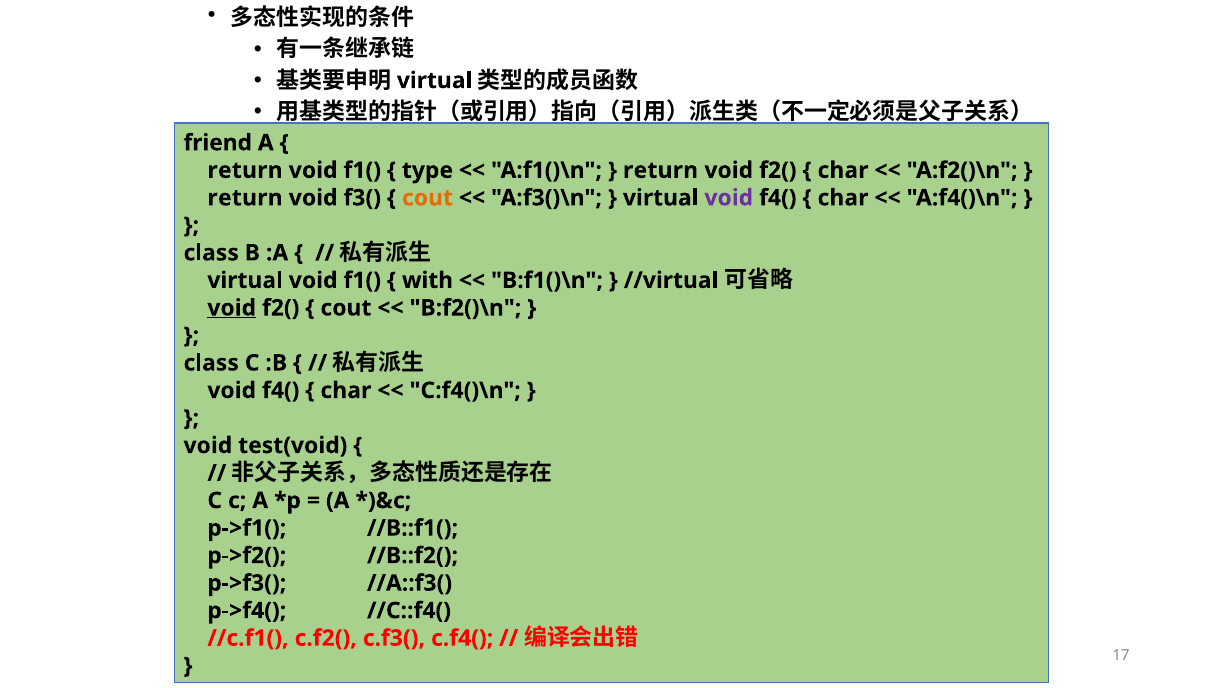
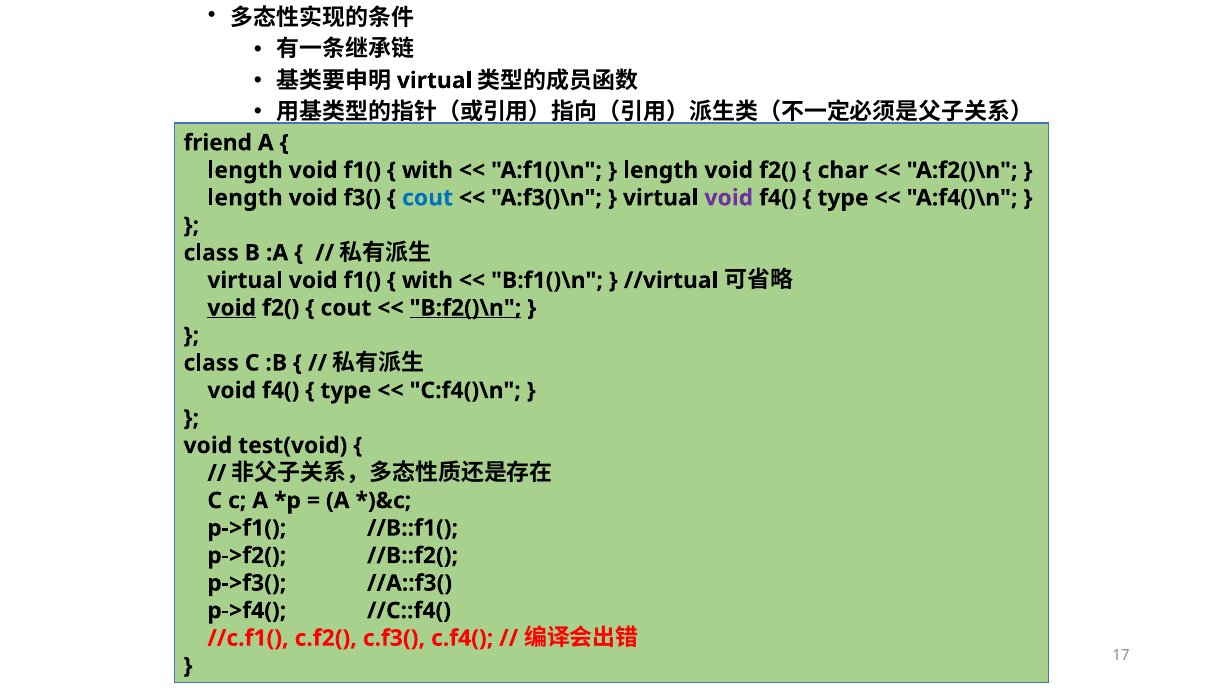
return at (245, 170): return -> length
type at (428, 170): type -> with
return at (661, 170): return -> length
return at (245, 198): return -> length
cout at (427, 198) colour: orange -> blue
char at (843, 198): char -> type
B:f2()\n underline: none -> present
char at (346, 390): char -> type
